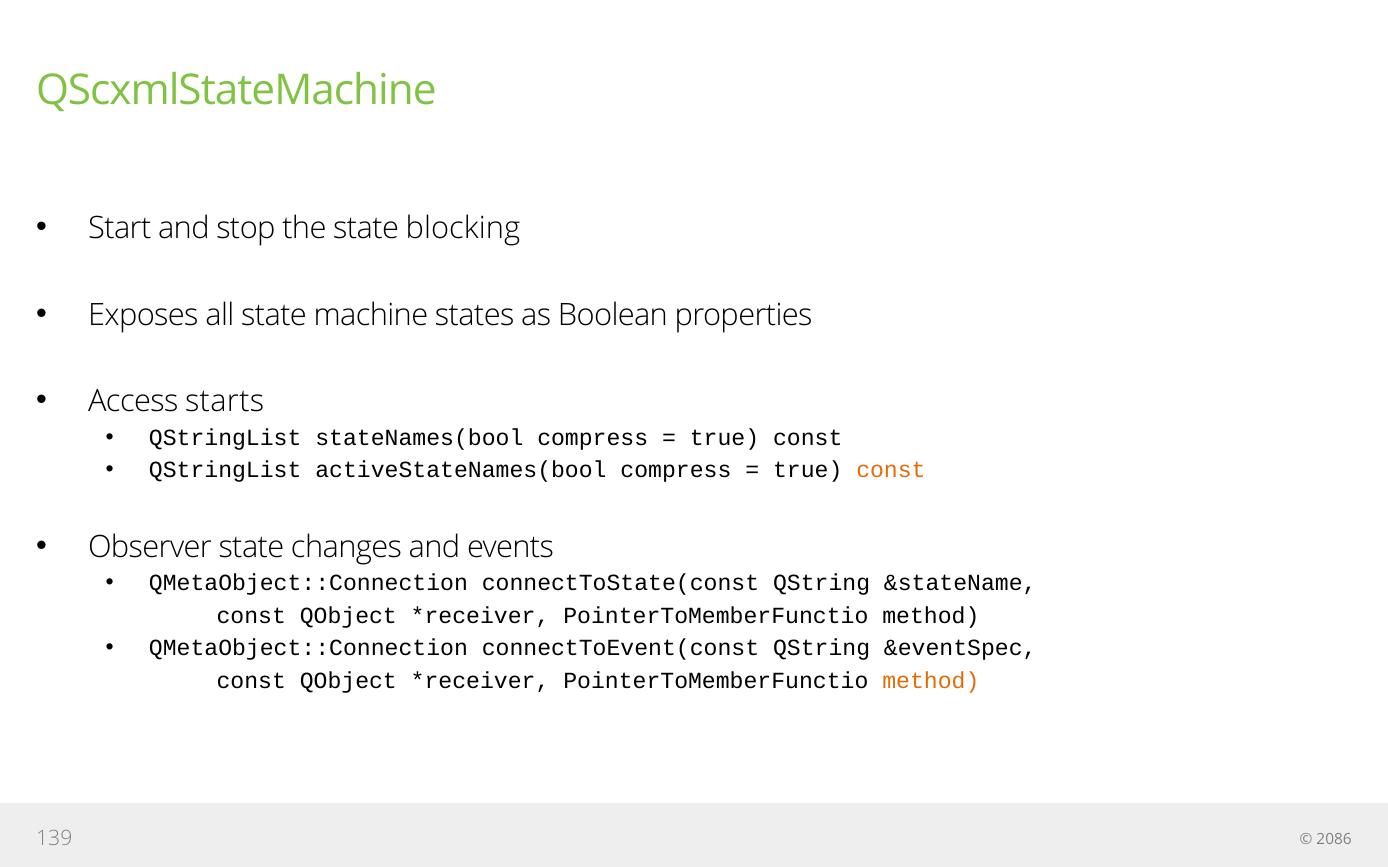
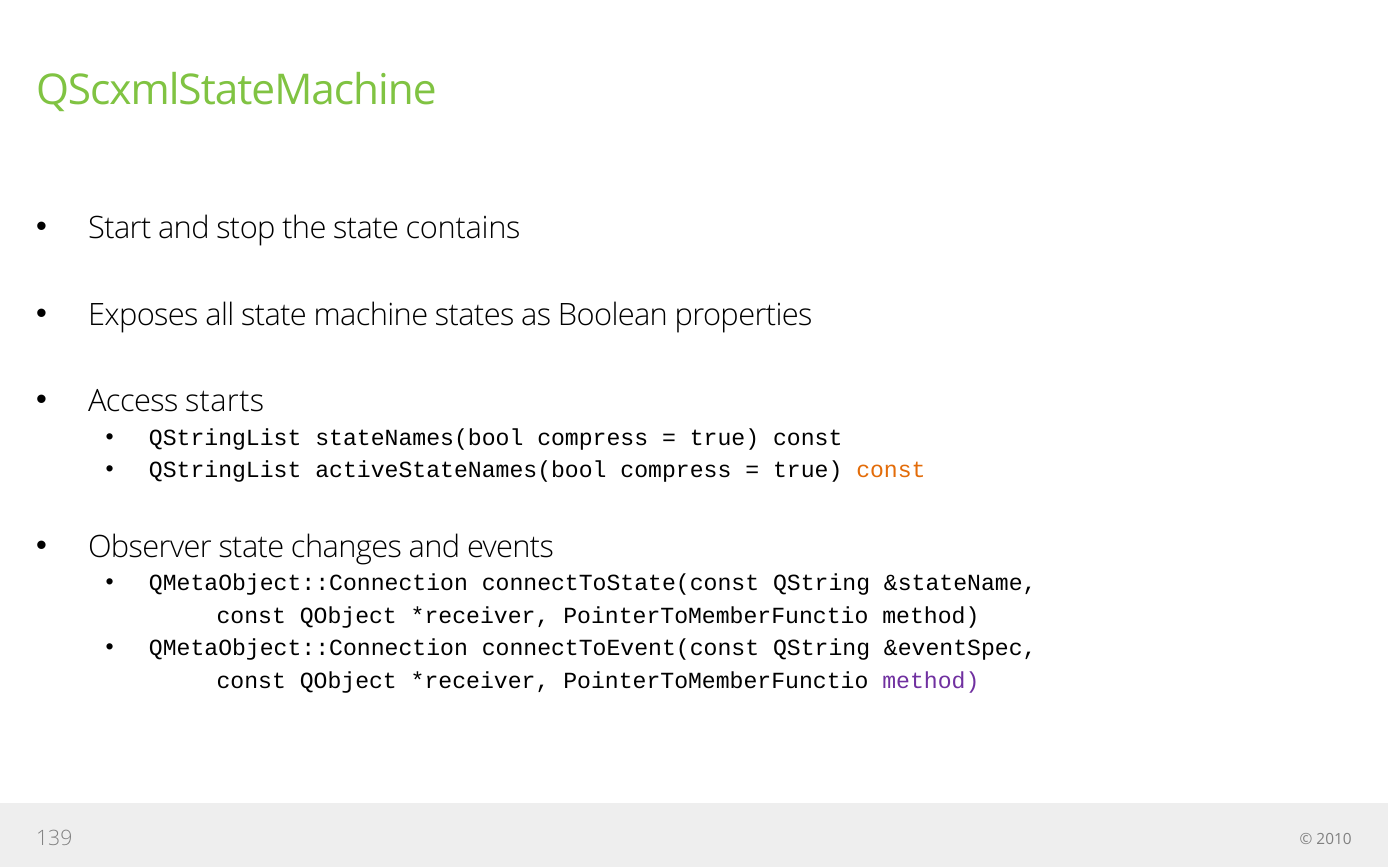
blocking: blocking -> contains
method at (931, 681) colour: orange -> purple
2086: 2086 -> 2010
